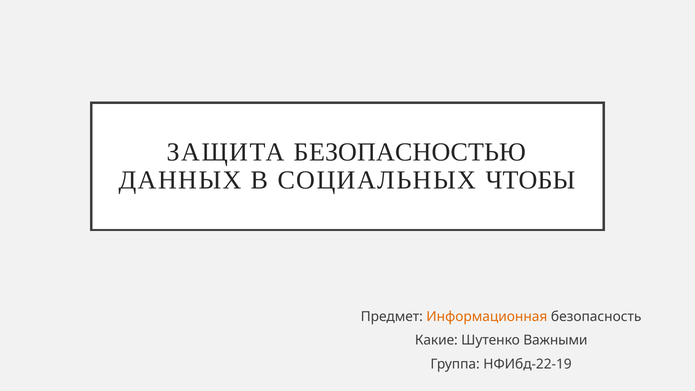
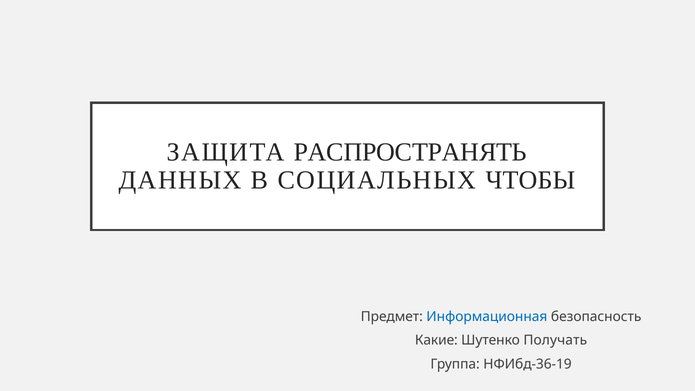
БЕЗОПАСНОСТЬЮ: БЕЗОПАСНОСТЬЮ -> РАСПРОСТРАНЯТЬ
Информационная colour: orange -> blue
Важными: Важными -> Получать
НФИбд-22-19: НФИбд-22-19 -> НФИбд-36-19
